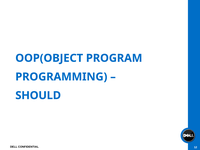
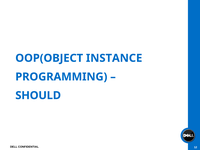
PROGRAM: PROGRAM -> INSTANCE
